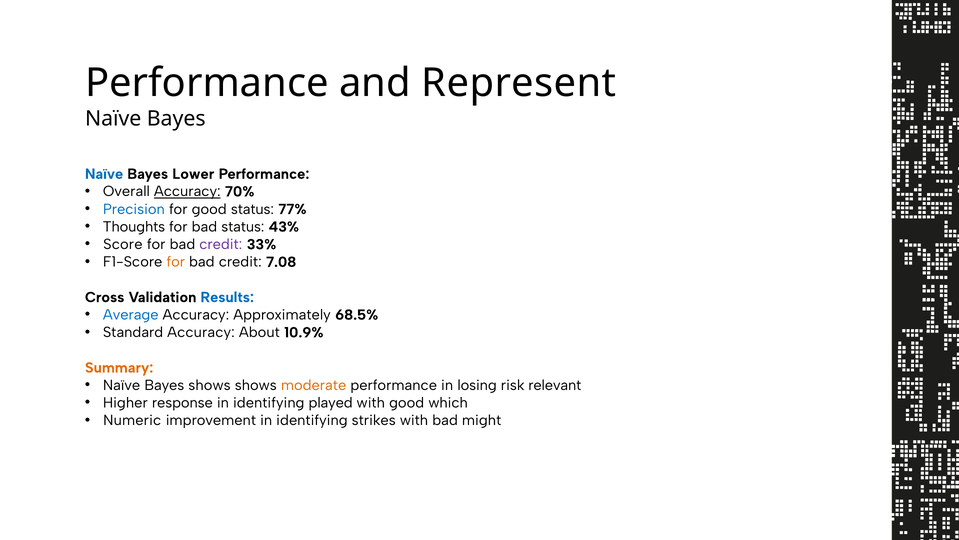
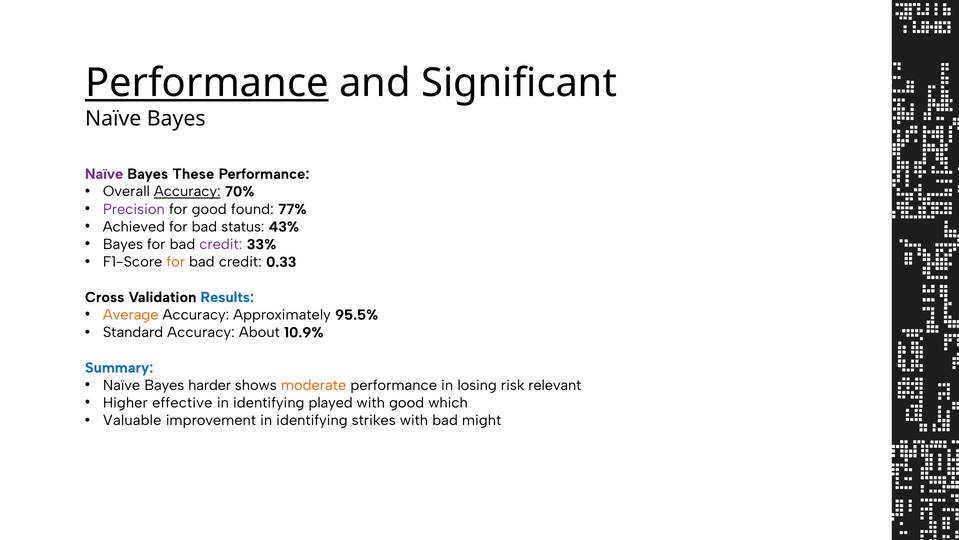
Performance at (207, 83) underline: none -> present
Represent: Represent -> Significant
Naïve at (104, 174) colour: blue -> purple
Lower: Lower -> These
Precision colour: blue -> purple
good status: status -> found
Thoughts: Thoughts -> Achieved
Score at (123, 244): Score -> Bayes
7.08: 7.08 -> 0.33
Average colour: blue -> orange
68.5%: 68.5% -> 95.5%
Summary colour: orange -> blue
Bayes shows: shows -> harder
response: response -> effective
Numeric: Numeric -> Valuable
